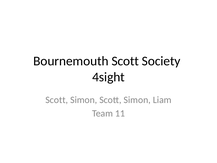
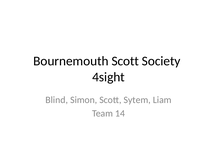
Scott at (57, 100): Scott -> Blind
Simon Scott Simon: Simon -> Sytem
11: 11 -> 14
